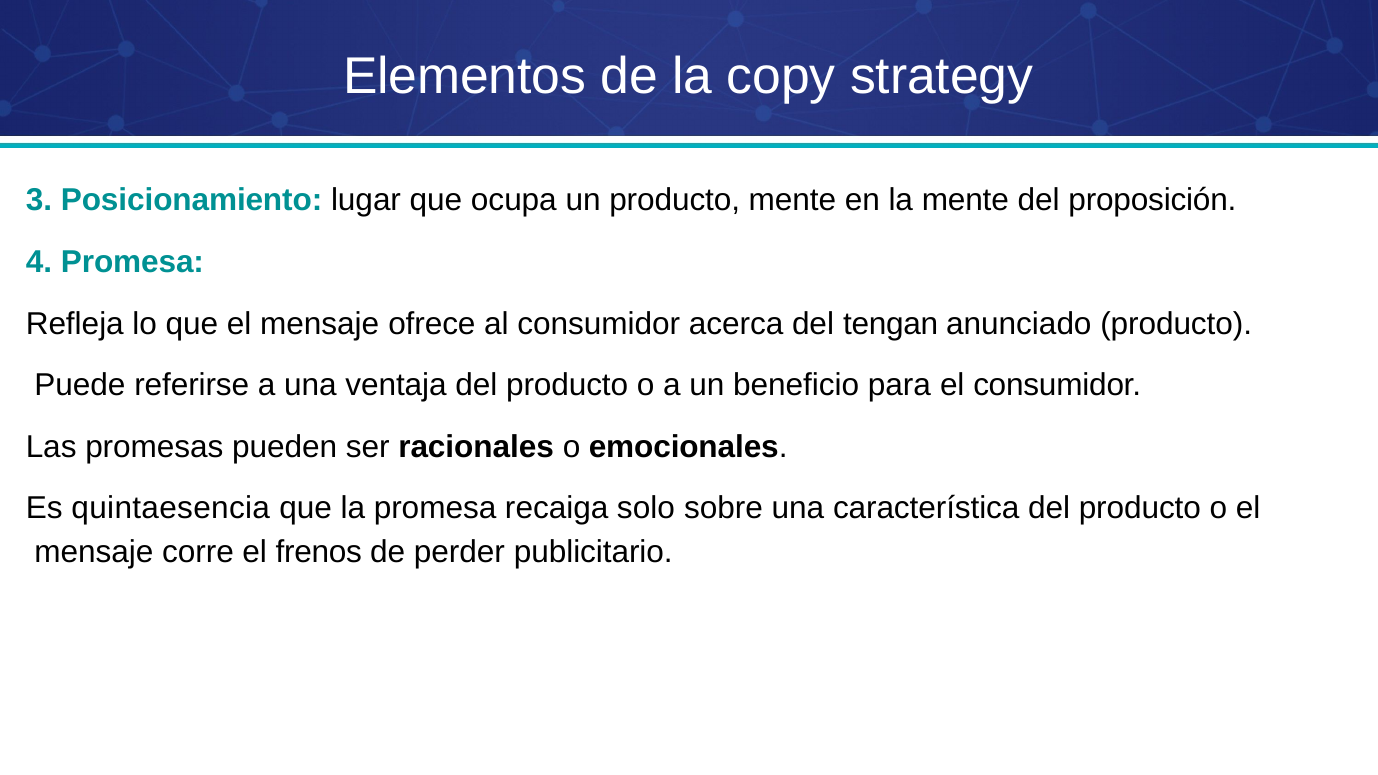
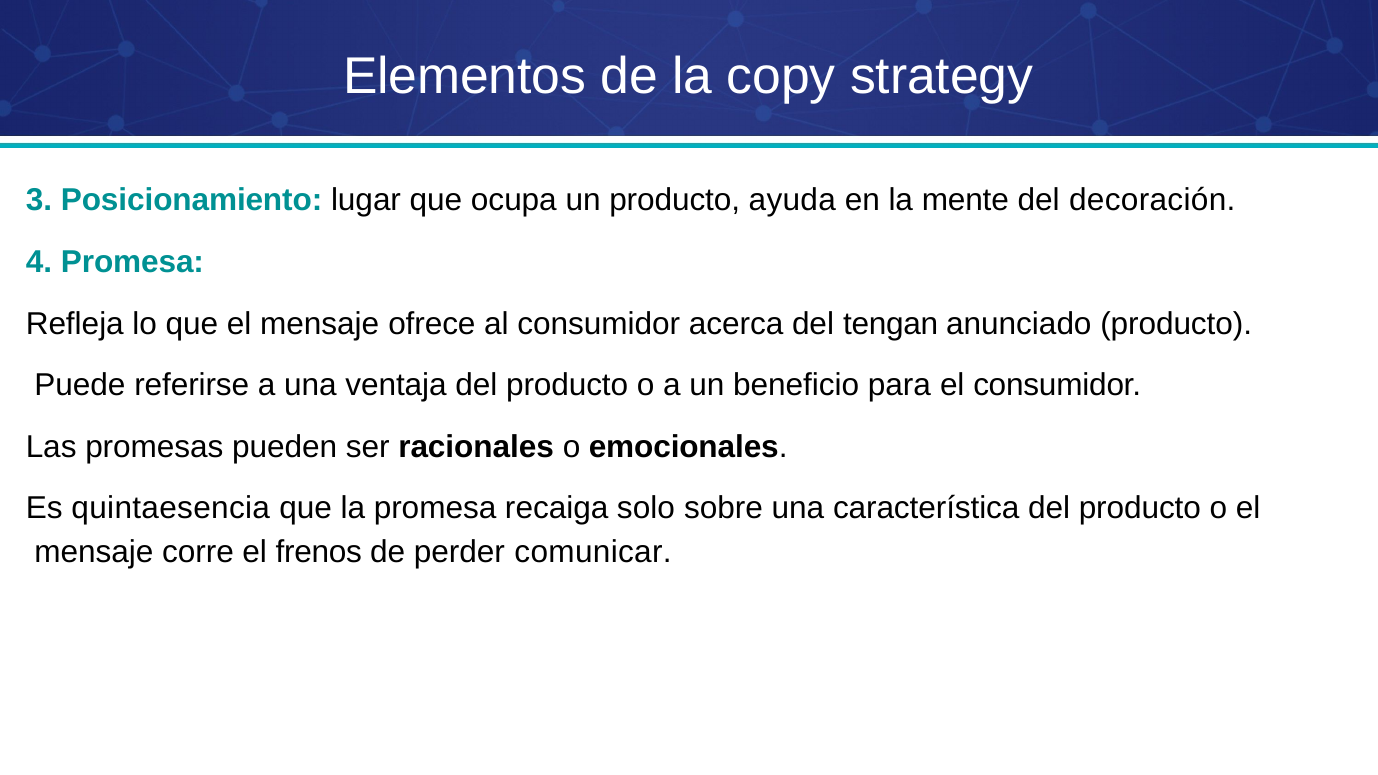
producto mente: mente -> ayuda
proposición: proposición -> decoración
publicitario: publicitario -> comunicar
